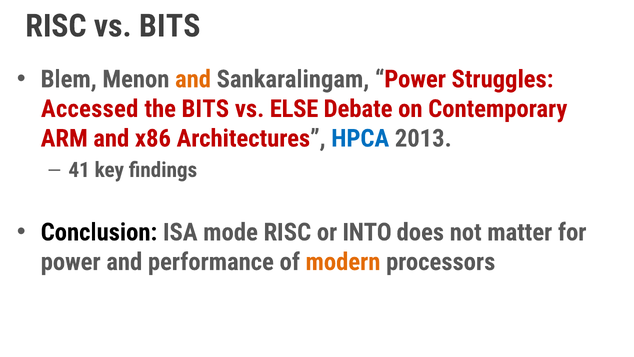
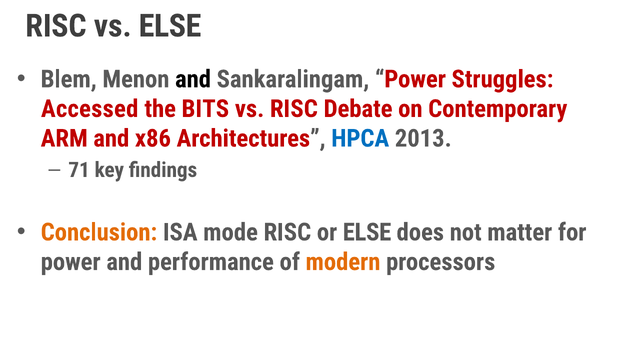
vs BITS: BITS -> ELSE
and at (193, 79) colour: orange -> black
vs ELSE: ELSE -> RISC
41: 41 -> 71
Conclusion colour: black -> orange
or INTO: INTO -> ELSE
